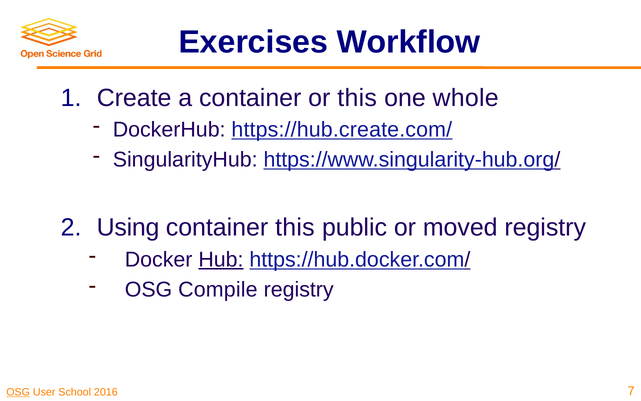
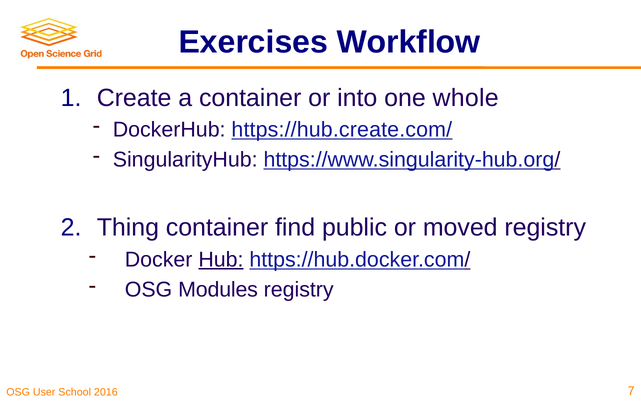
or this: this -> into
Using: Using -> Thing
container this: this -> find
Compile: Compile -> Modules
OSG at (18, 392) underline: present -> none
